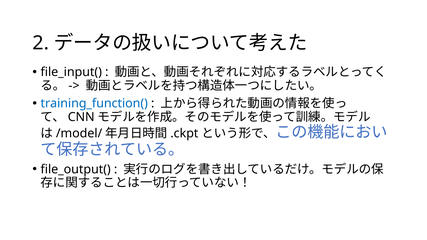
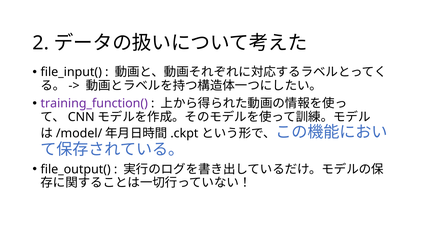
training_function( colour: blue -> purple
